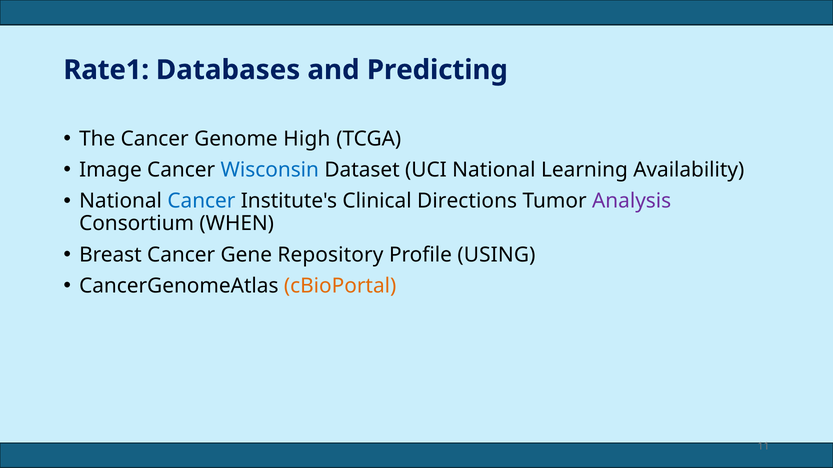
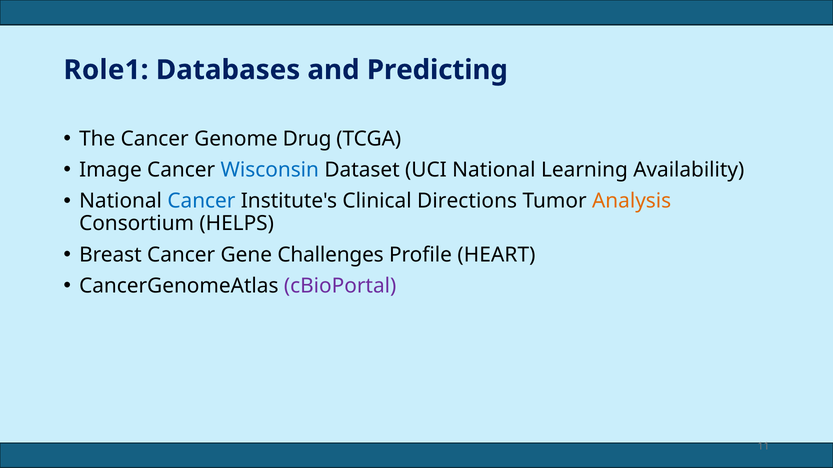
Rate1: Rate1 -> Role1
High: High -> Drug
Analysis colour: purple -> orange
WHEN: WHEN -> HELPS
Repository: Repository -> Challenges
USING: USING -> HEART
cBioPortal colour: orange -> purple
